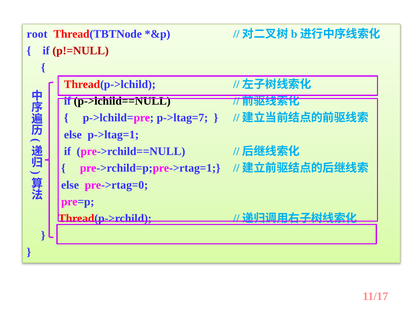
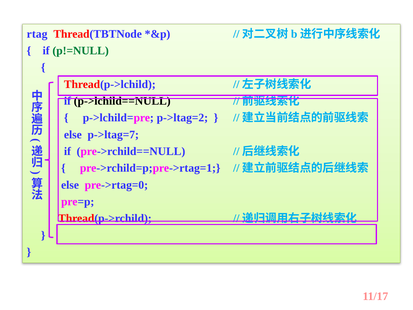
root: root -> rtag
p!=NULL colour: red -> green
p->ltag=7: p->ltag=7 -> p->ltag=2
p->ltag=1: p->ltag=1 -> p->ltag=7
